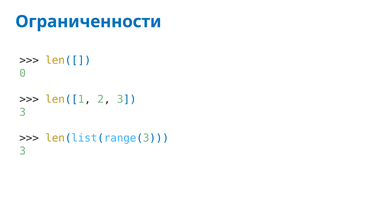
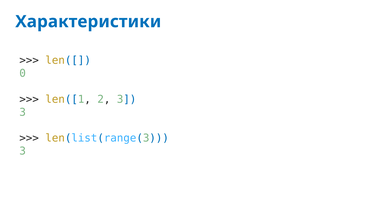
Ограниченности: Ограниченности -> Характеристики
